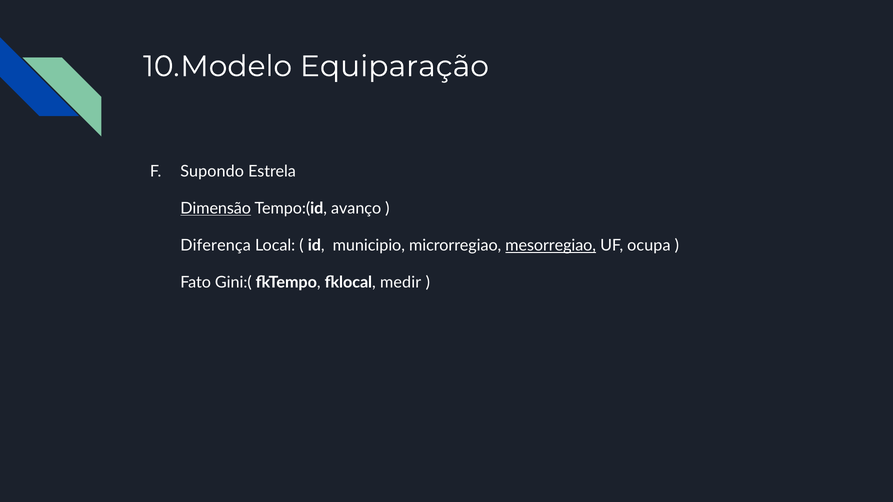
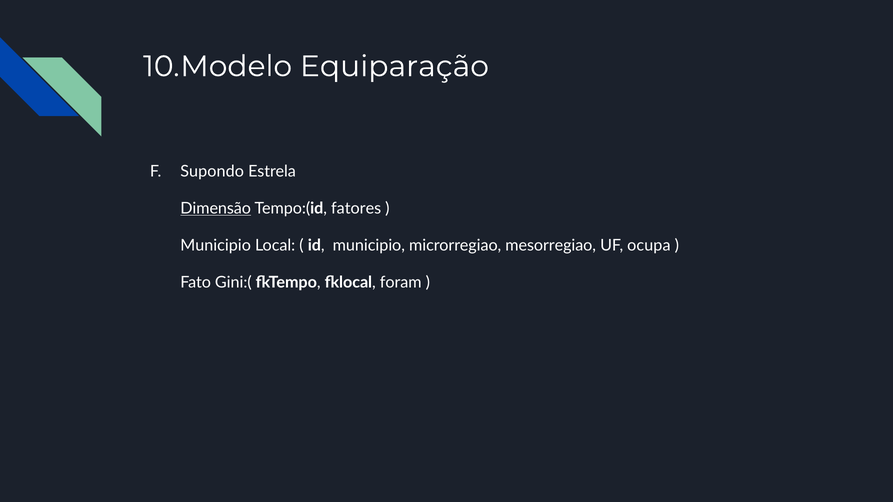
avanço: avanço -> fatores
Diferença at (216, 246): Diferença -> Municipio
mesorregiao underline: present -> none
medir: medir -> foram
